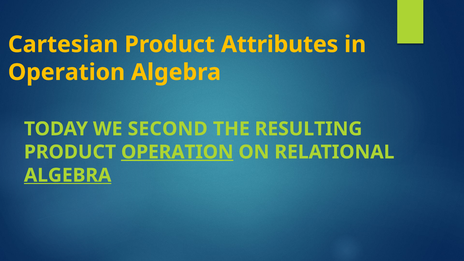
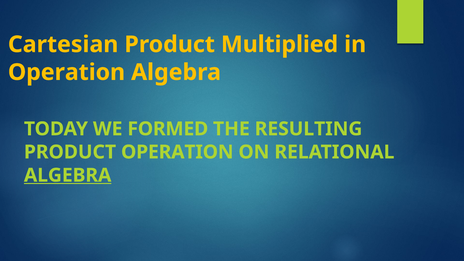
Attributes: Attributes -> Multiplied
SECOND: SECOND -> FORMED
OPERATION at (177, 152) underline: present -> none
